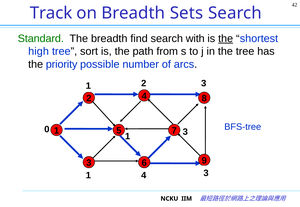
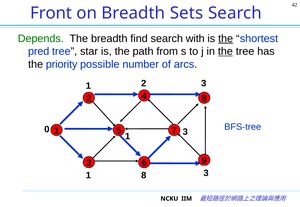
Track: Track -> Front
Standard: Standard -> Depends
high: high -> pred
sort: sort -> star
the at (225, 52) underline: none -> present
1 4: 4 -> 8
